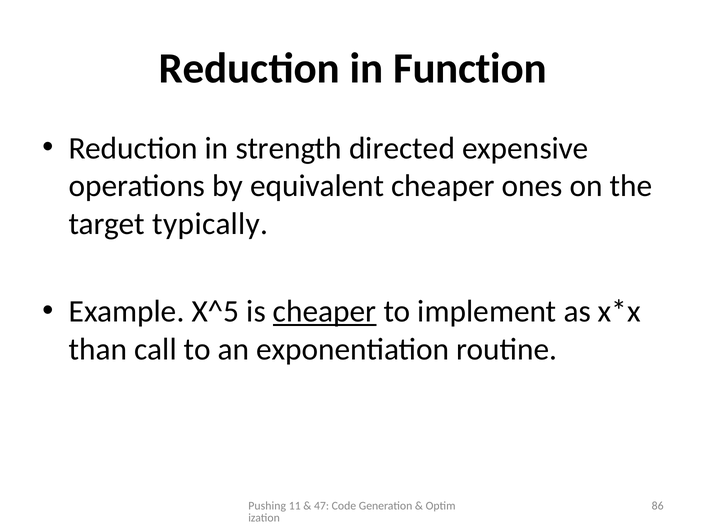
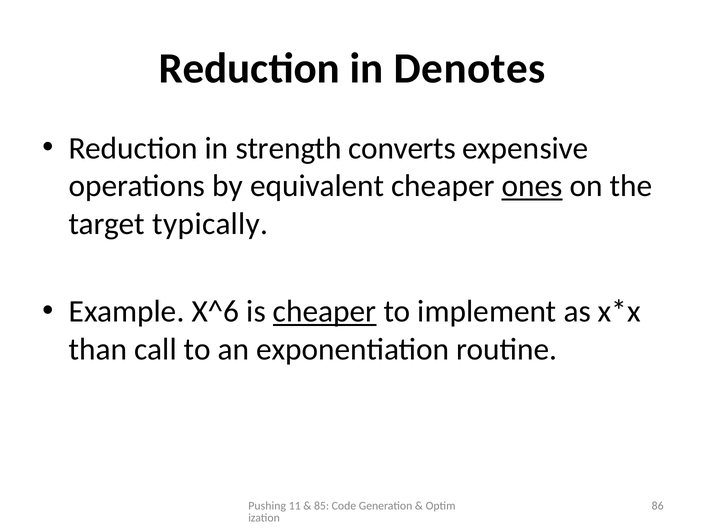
Function: Function -> Denotes
directed: directed -> converts
ones underline: none -> present
X^5: X^5 -> X^6
47: 47 -> 85
